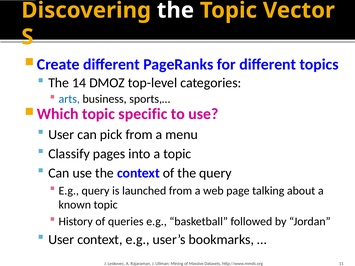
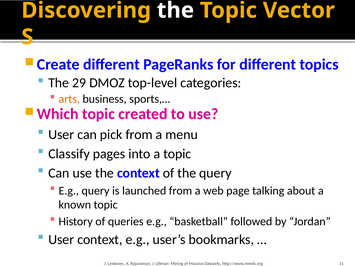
14: 14 -> 29
arts colour: blue -> orange
specific: specific -> created
